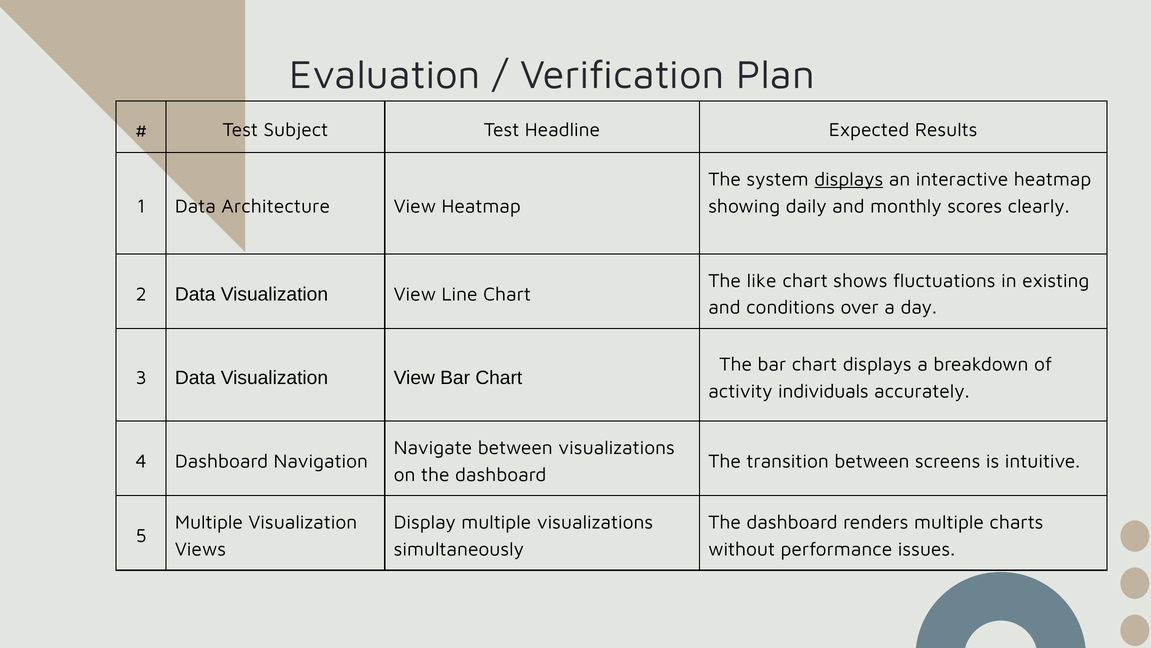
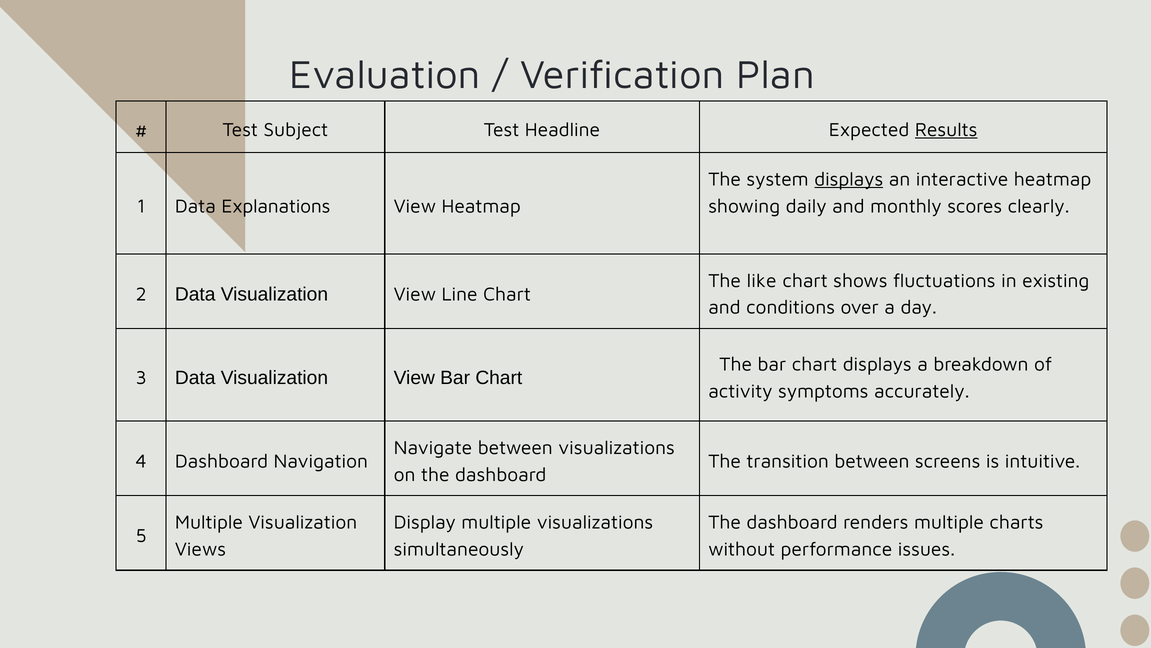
Results underline: none -> present
Architecture: Architecture -> Explanations
individuals: individuals -> symptoms
